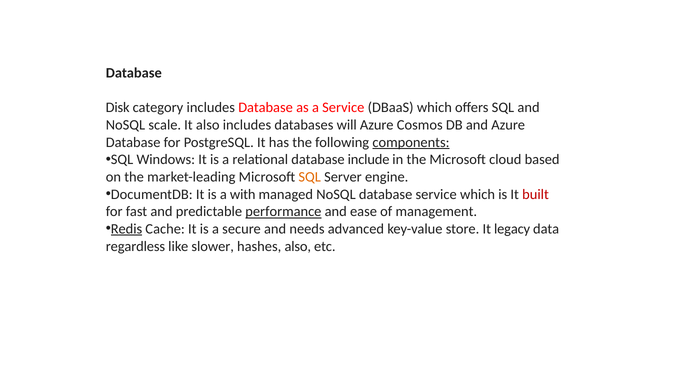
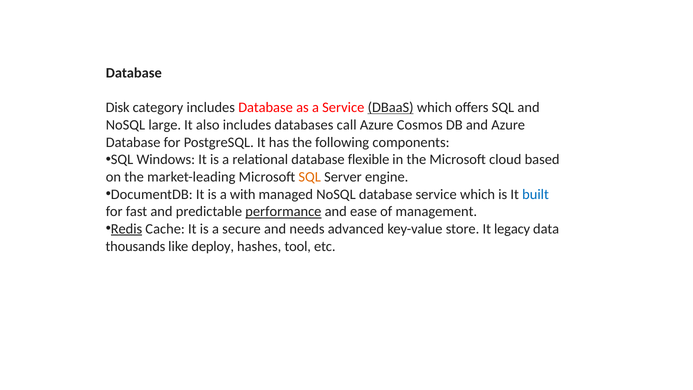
DBaaS underline: none -> present
scale: scale -> large
will: will -> call
components underline: present -> none
include: include -> flexible
built colour: red -> blue
regardless: regardless -> thousands
slower: slower -> deploy
hashes also: also -> tool
